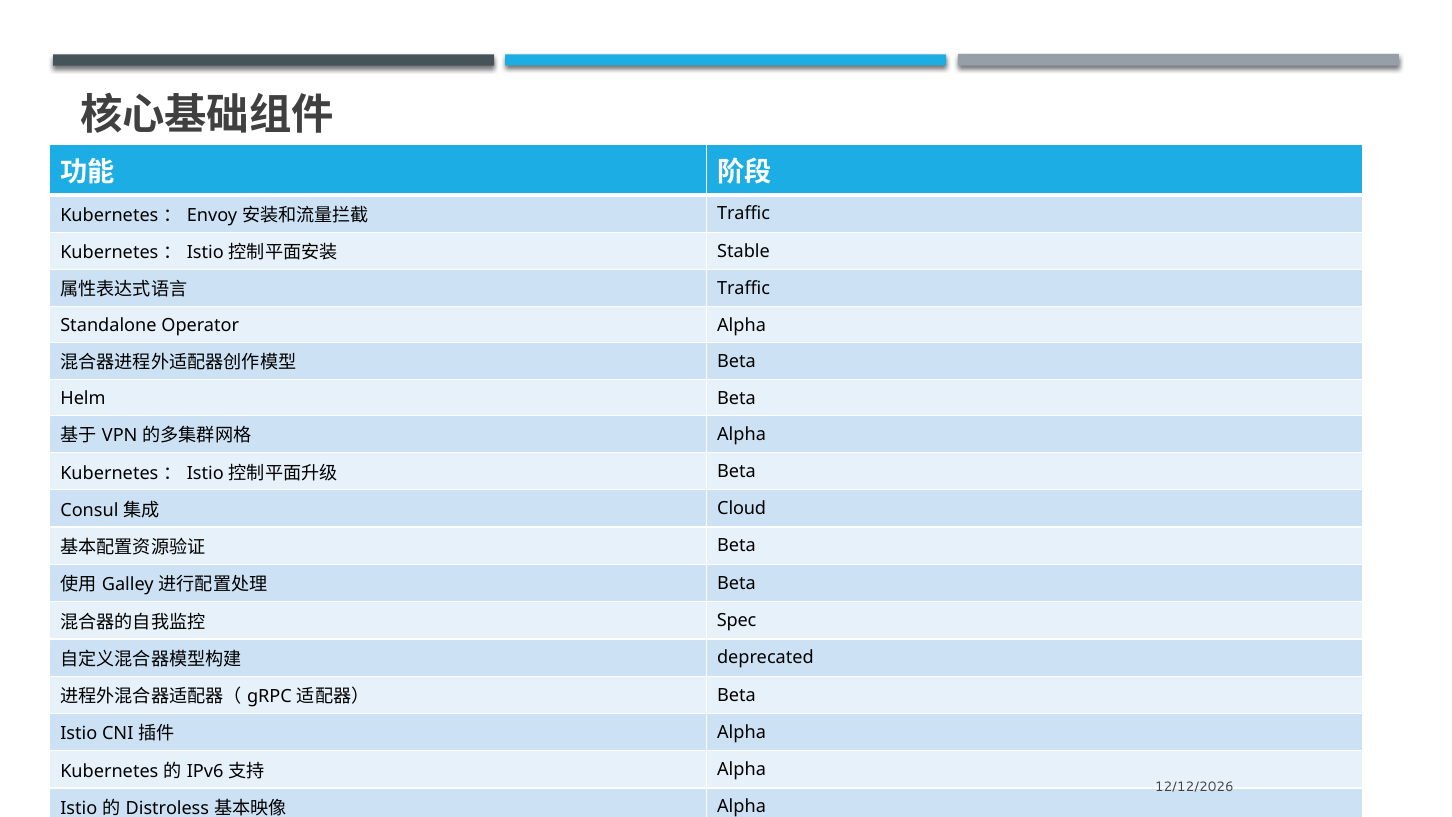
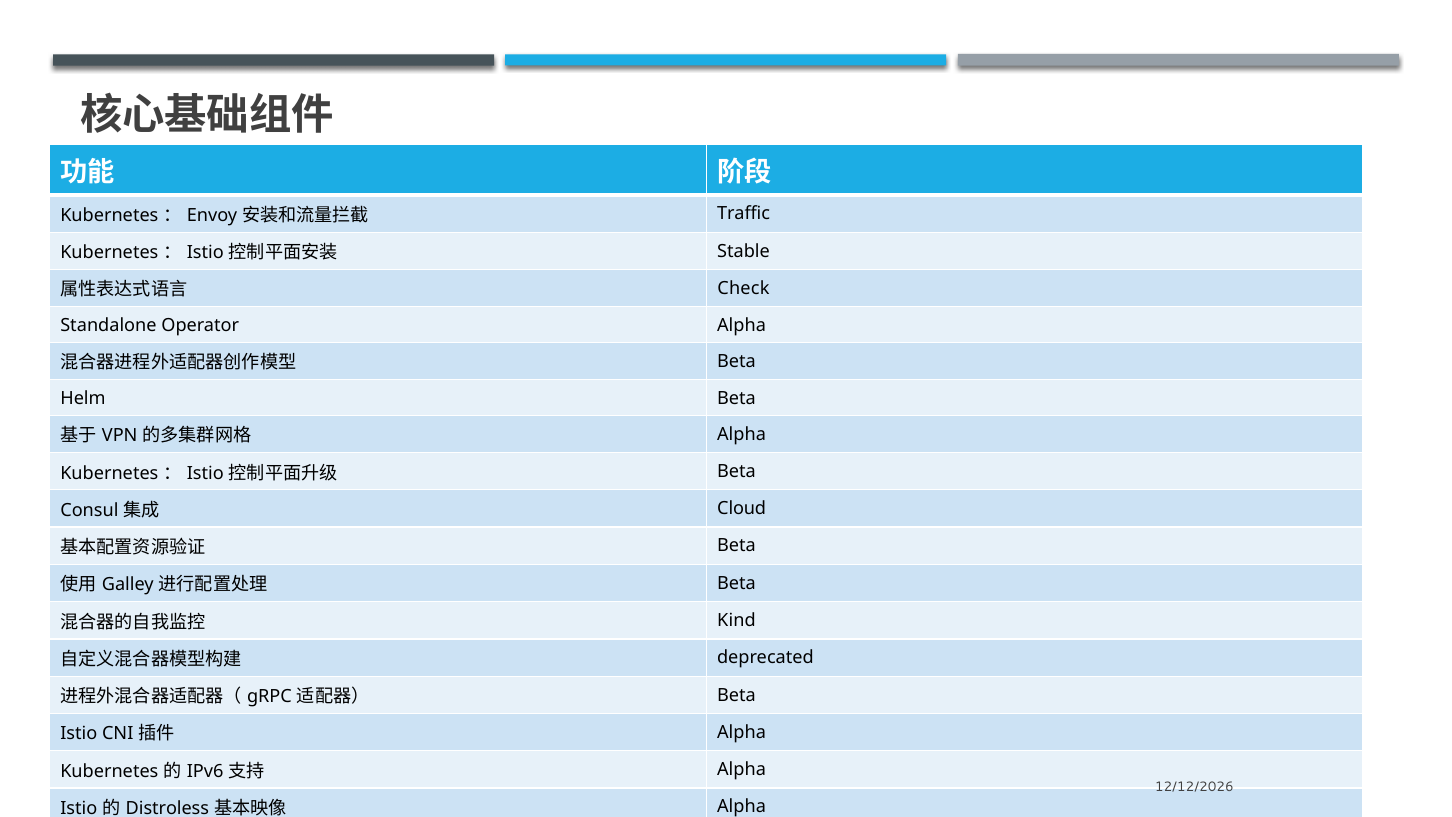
Traffic at (744, 288): Traffic -> Check
Spec: Spec -> Kind
